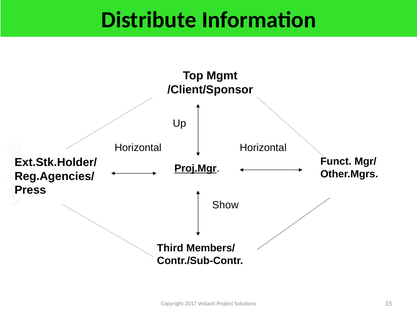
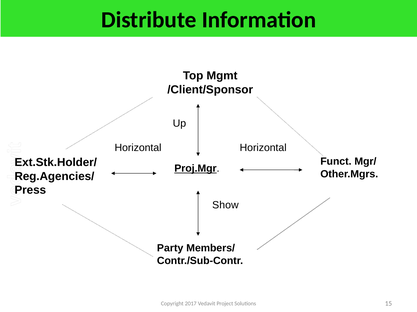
Third: Third -> Party
